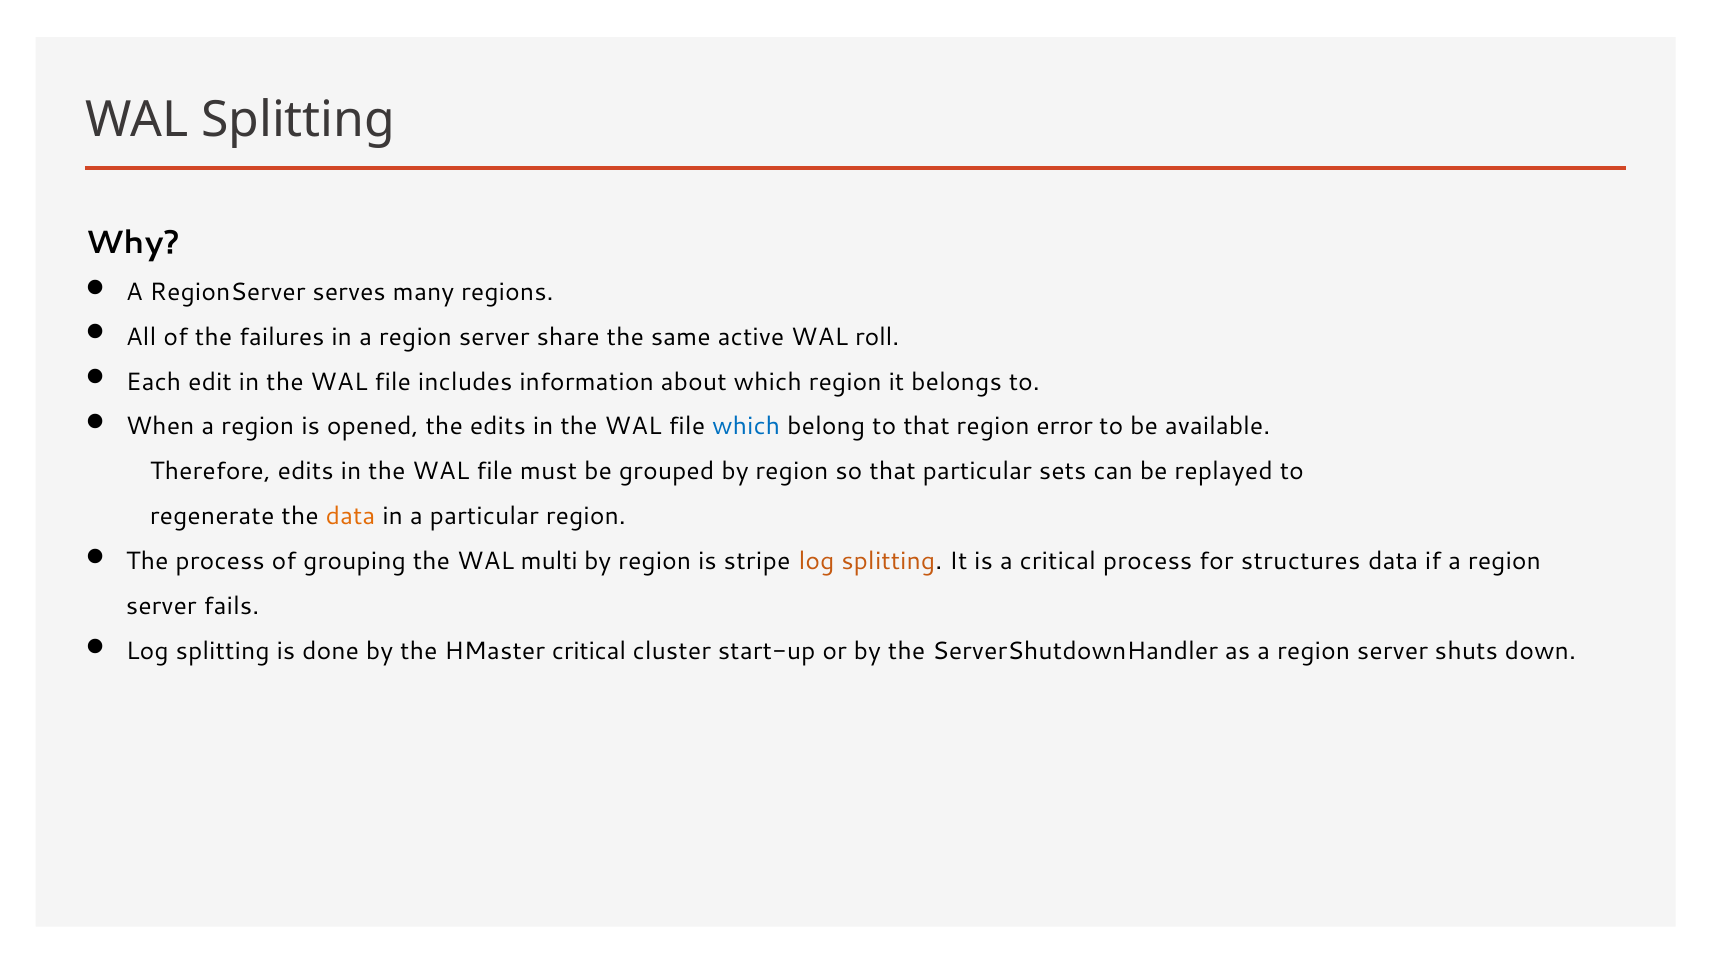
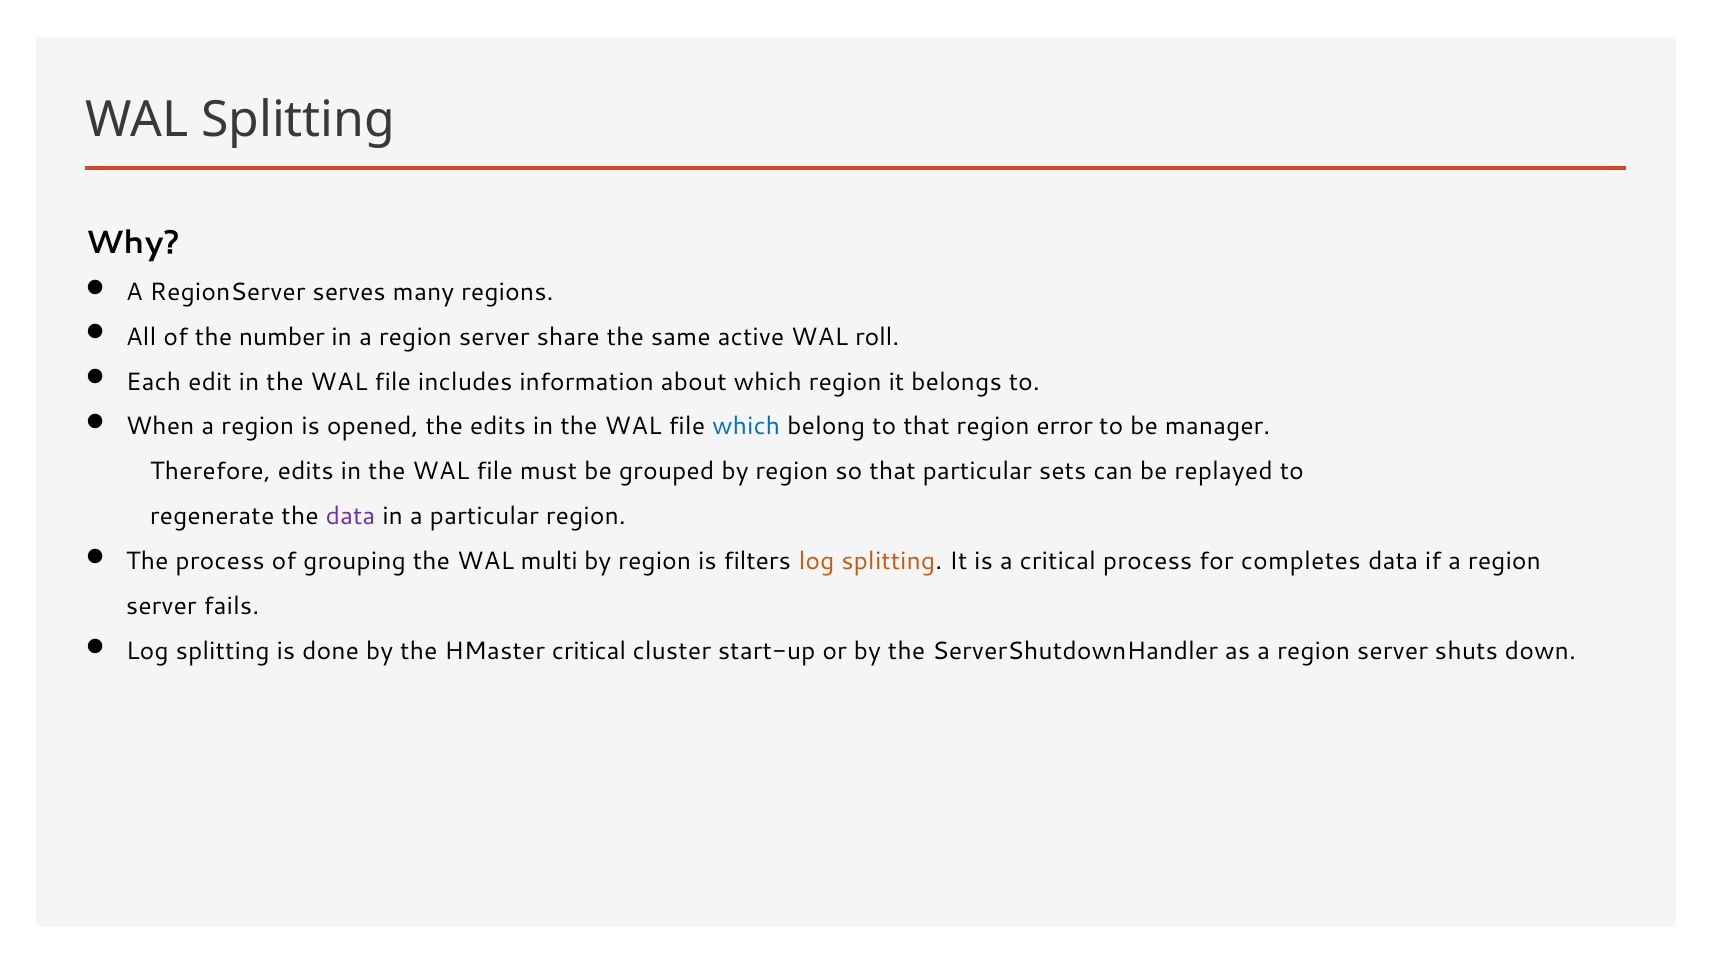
failures: failures -> number
available: available -> manager
data at (351, 516) colour: orange -> purple
stripe: stripe -> filters
structures: structures -> completes
